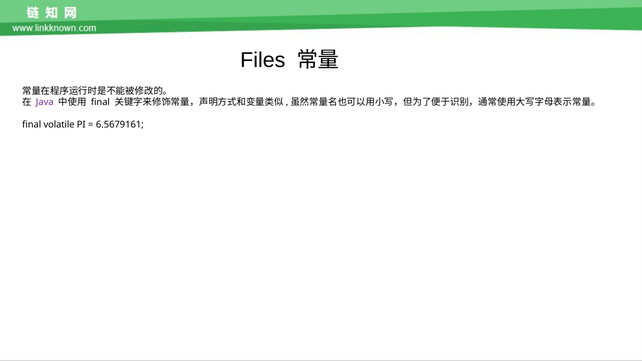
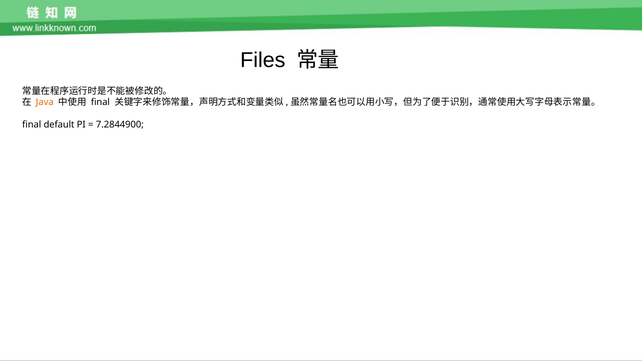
Java colour: purple -> orange
volatile: volatile -> default
6.5679161: 6.5679161 -> 7.2844900
